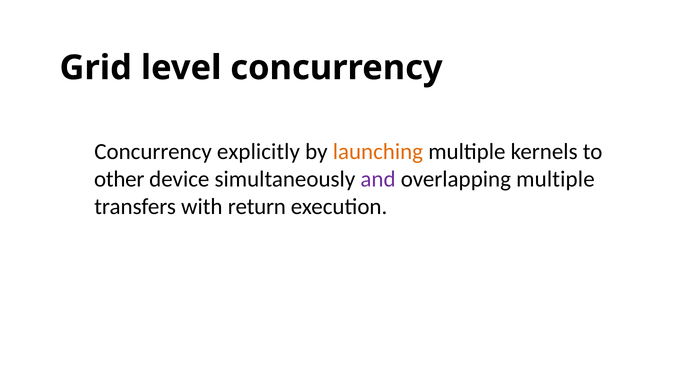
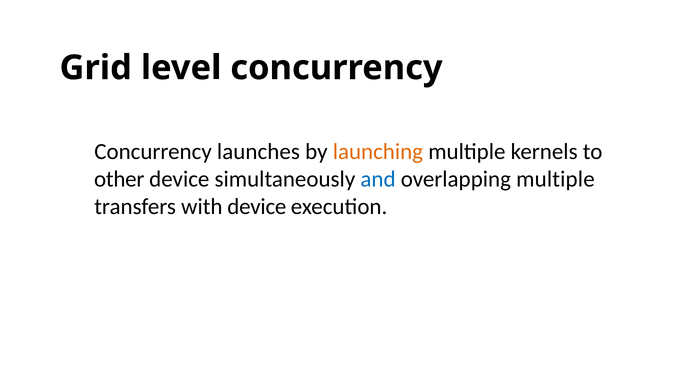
explicitly: explicitly -> launches
and colour: purple -> blue
with return: return -> device
